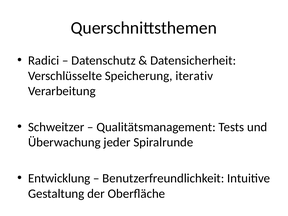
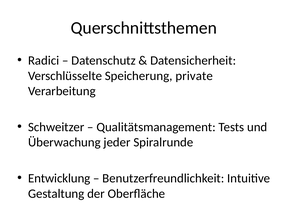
iterativ: iterativ -> private
